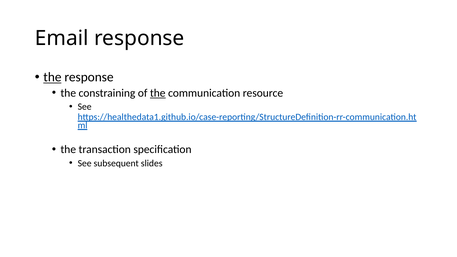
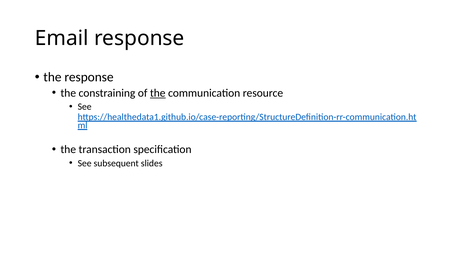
the at (52, 77) underline: present -> none
